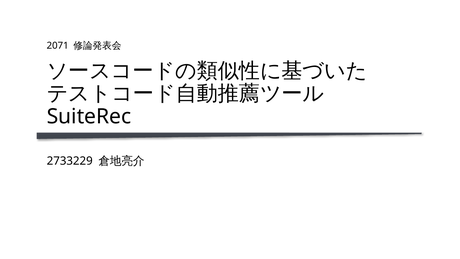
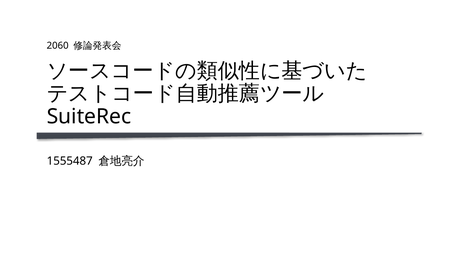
2071: 2071 -> 2060
2733229: 2733229 -> 1555487
